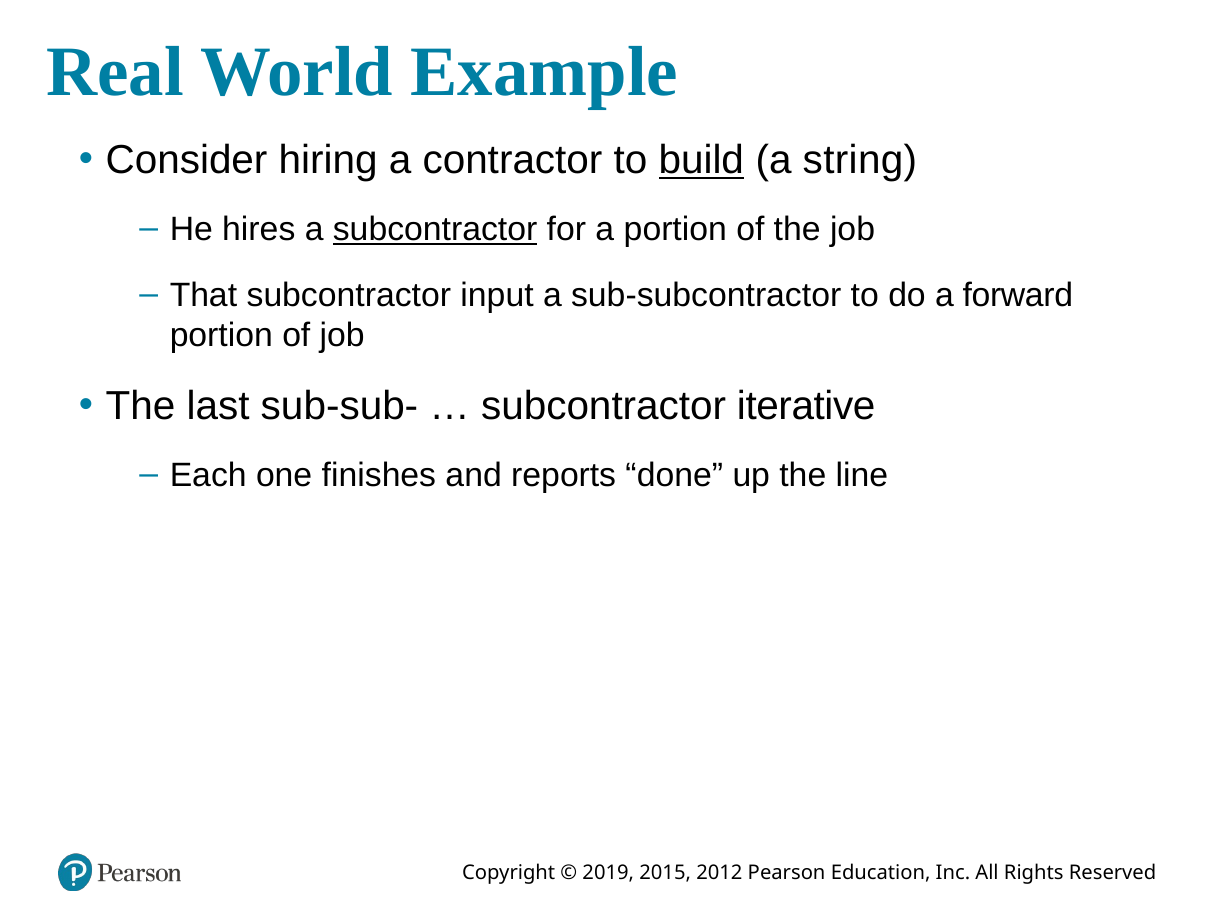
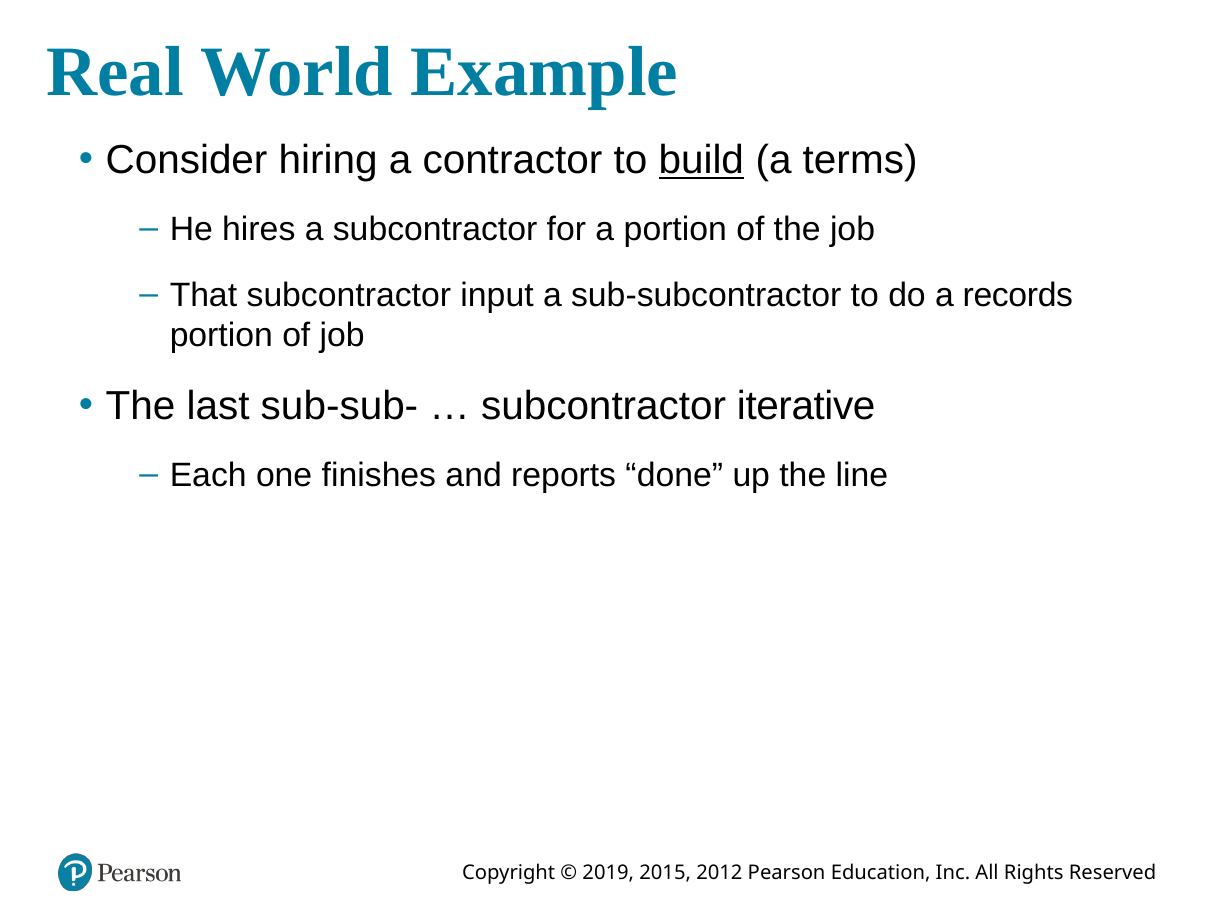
string: string -> terms
subcontractor at (435, 230) underline: present -> none
forward: forward -> records
